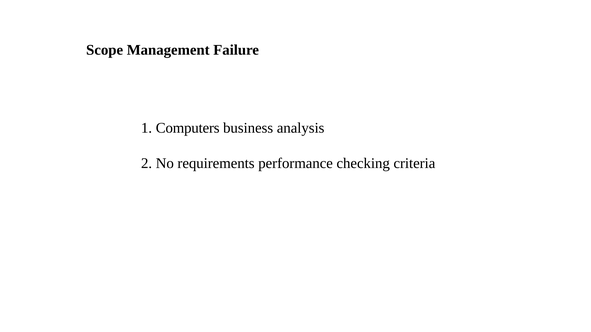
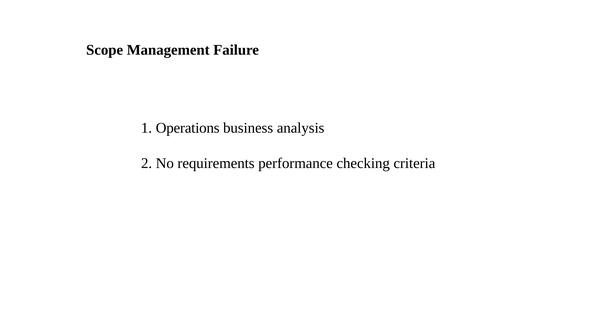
Computers: Computers -> Operations
